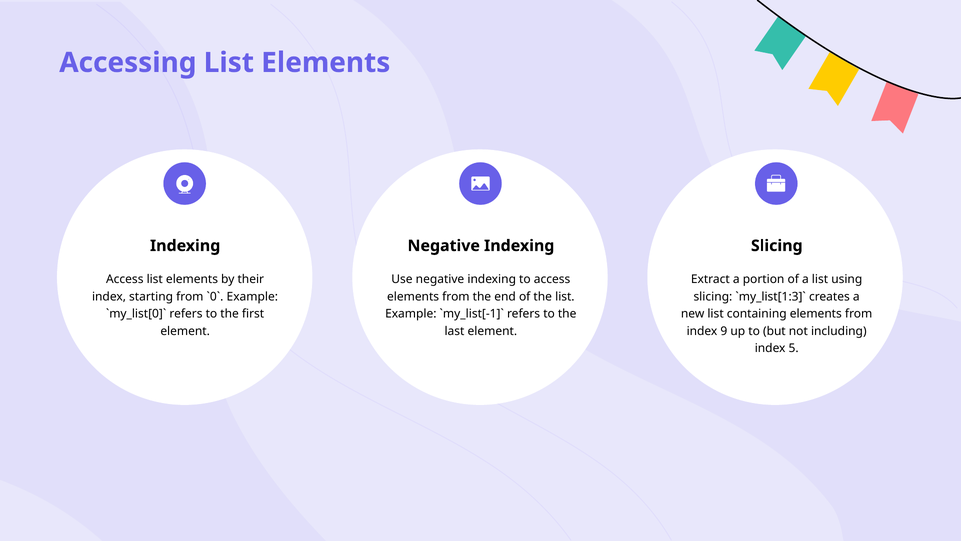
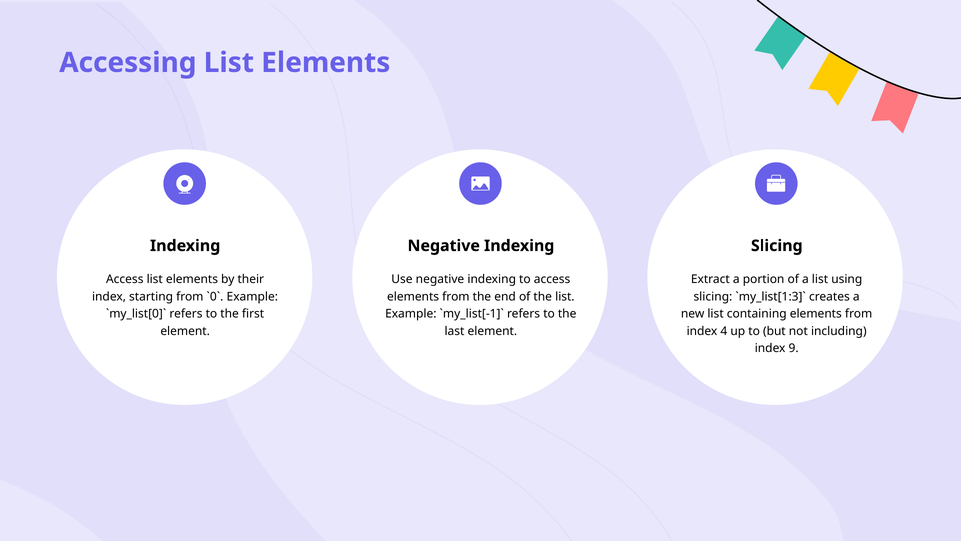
9: 9 -> 4
5: 5 -> 9
